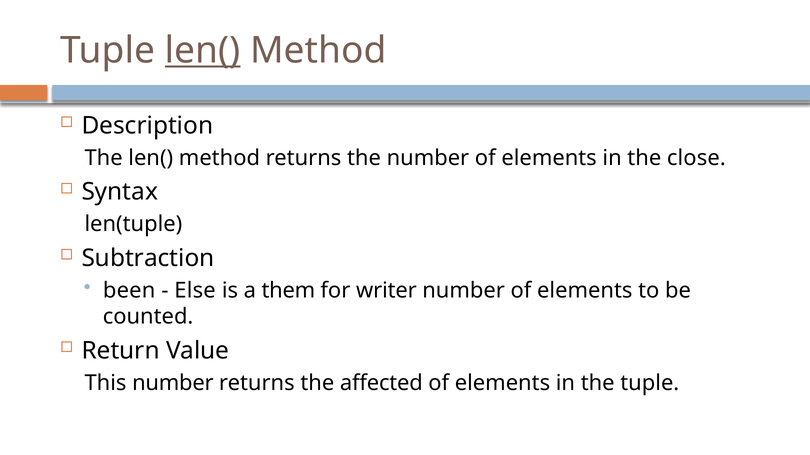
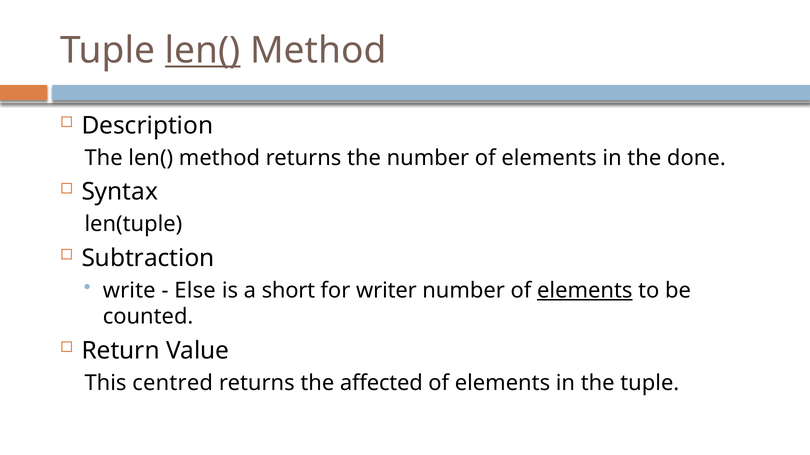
close: close -> done
been: been -> write
them: them -> short
elements at (585, 291) underline: none -> present
This number: number -> centred
